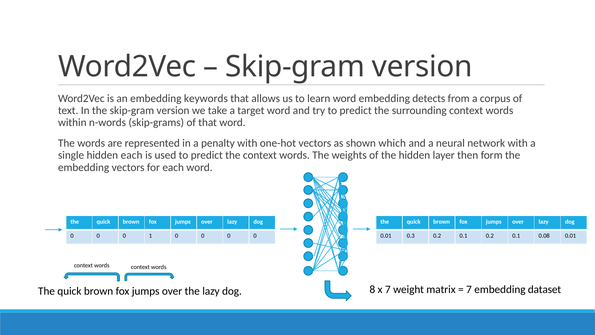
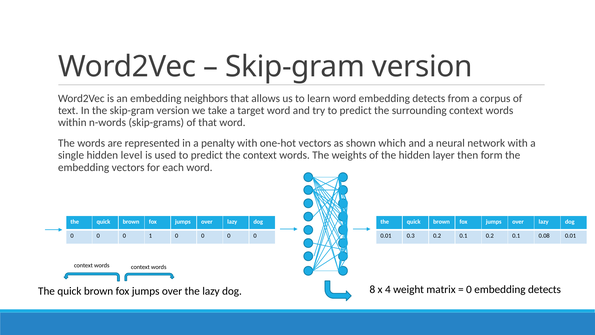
keywords: keywords -> neighbors
hidden each: each -> level
x 7: 7 -> 4
7 at (469, 289): 7 -> 0
dataset at (544, 289): dataset -> detects
